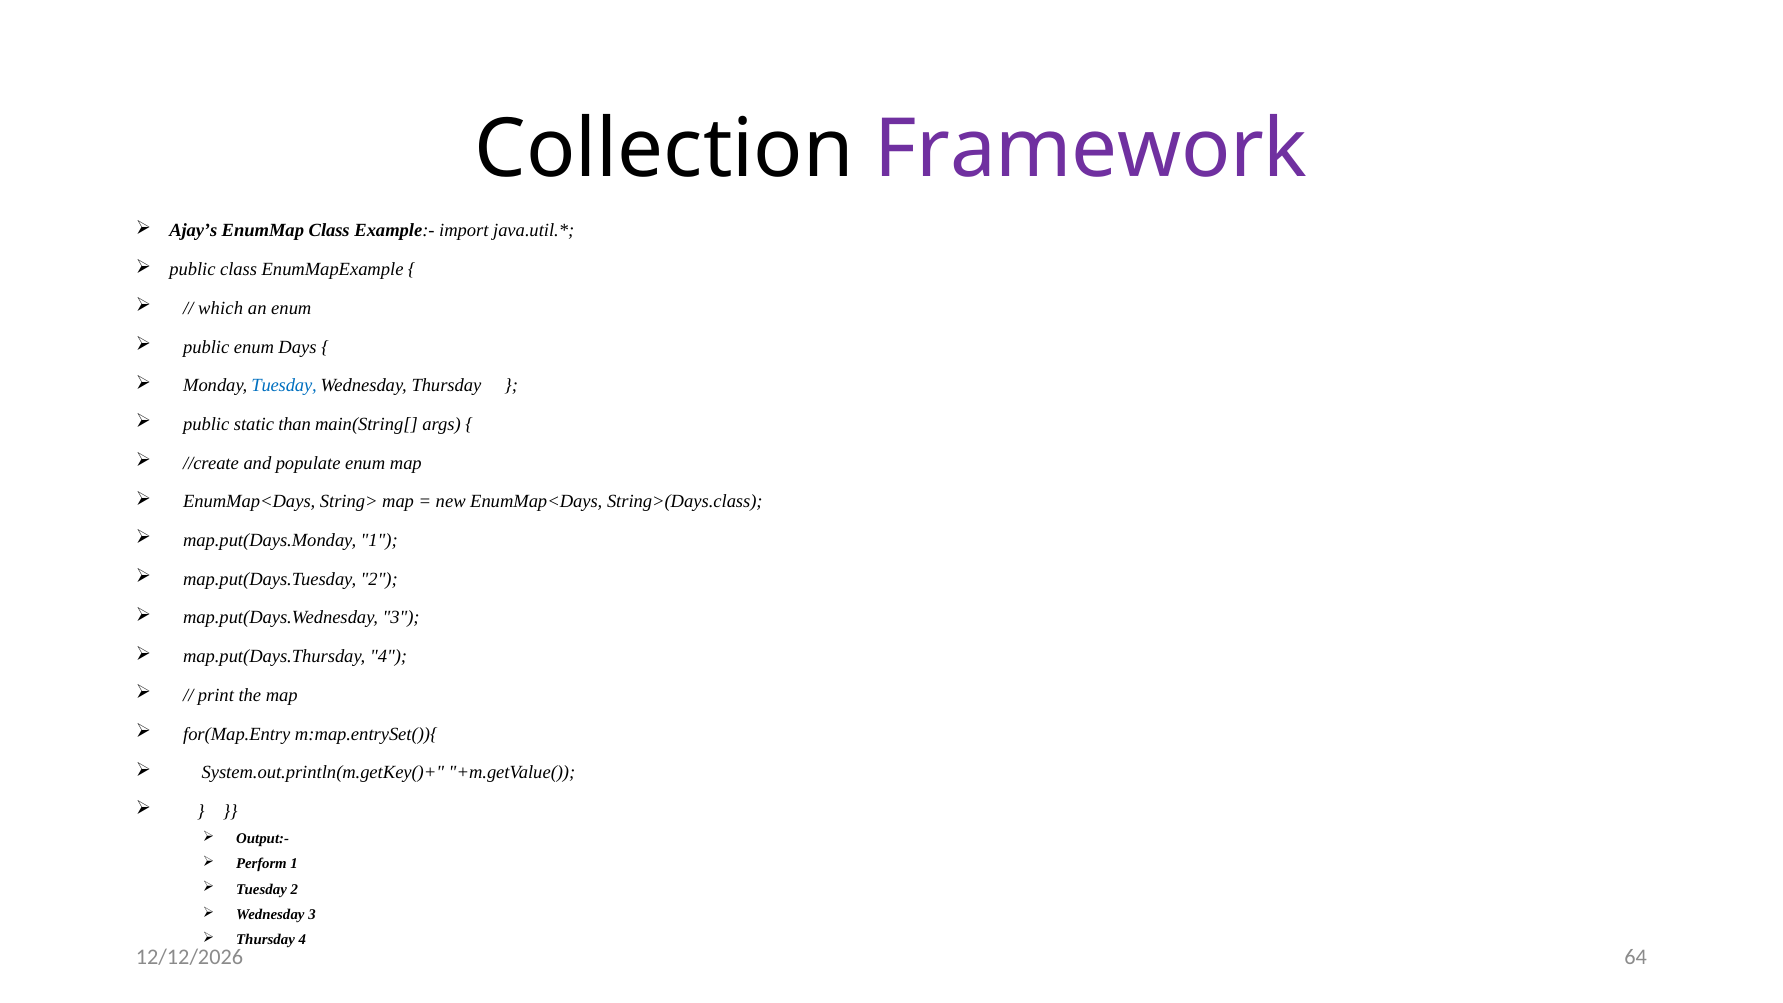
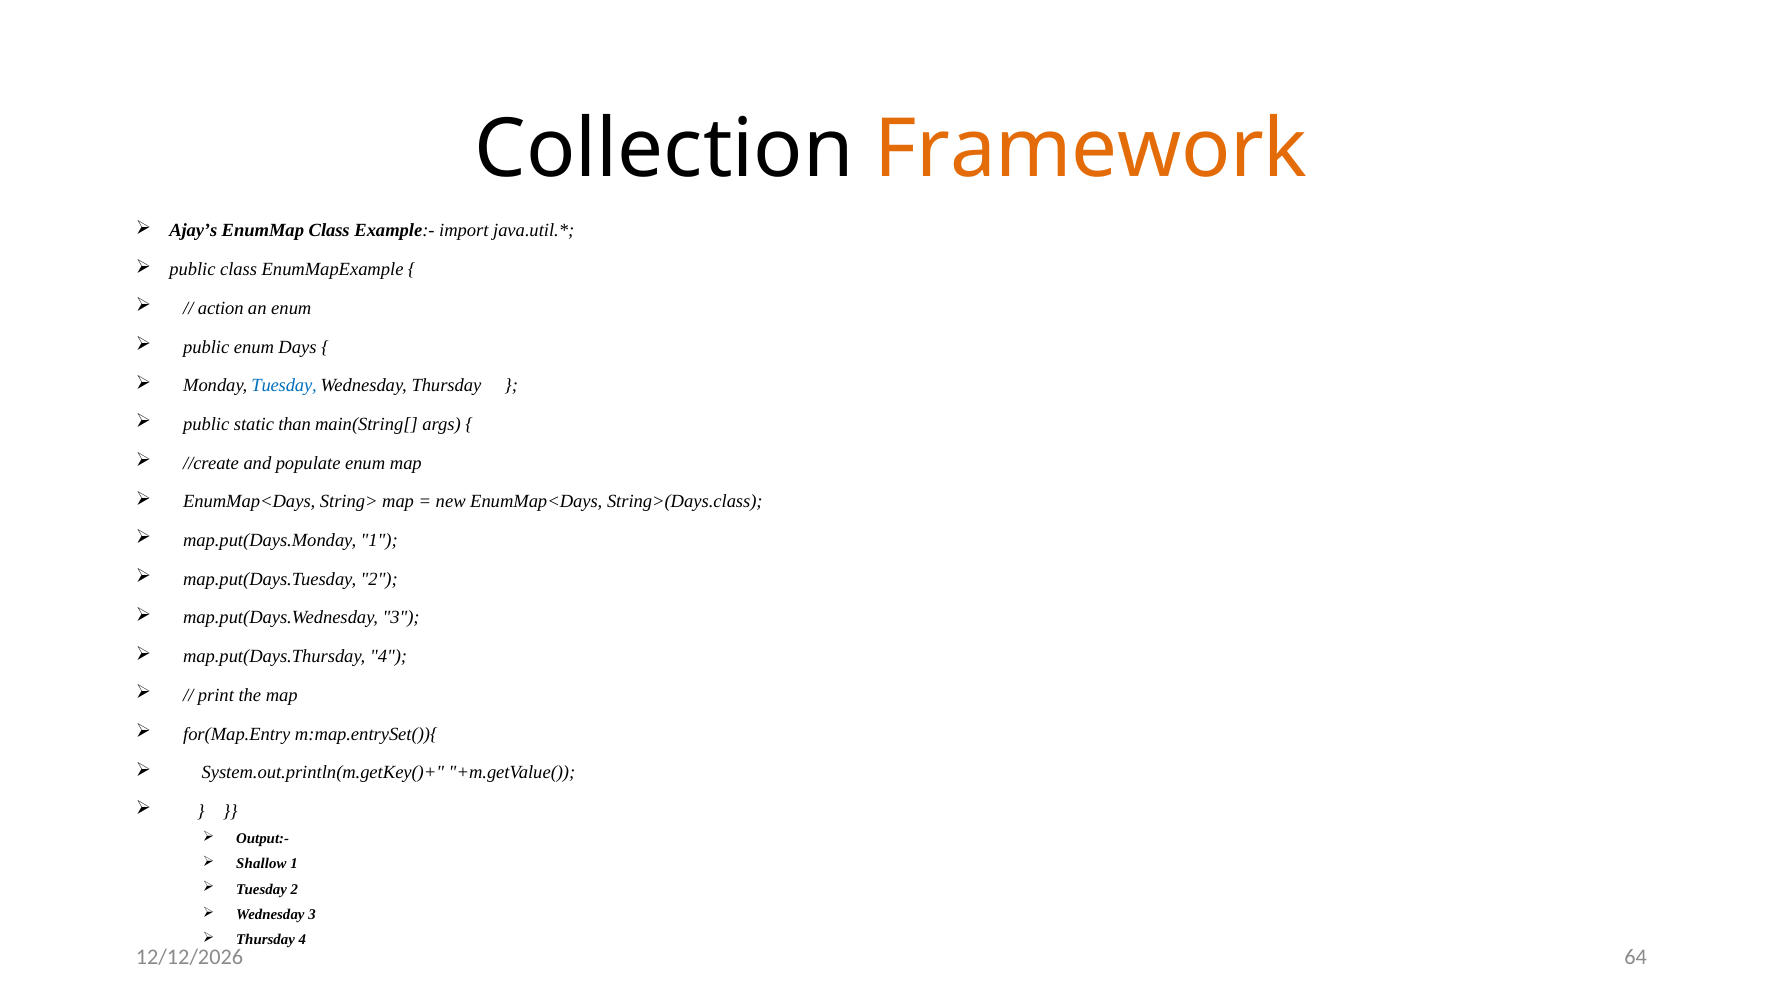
Framework colour: purple -> orange
which: which -> action
Perform: Perform -> Shallow
